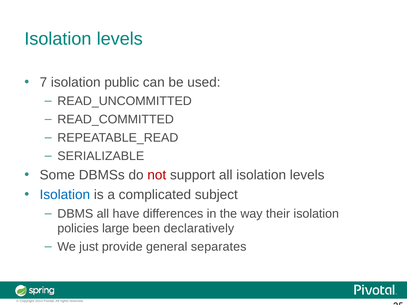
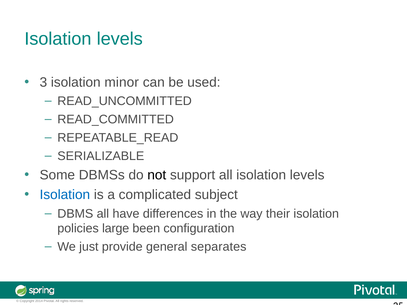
7: 7 -> 3
public: public -> minor
not colour: red -> black
declaratively: declaratively -> configuration
